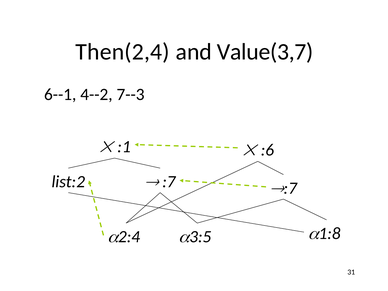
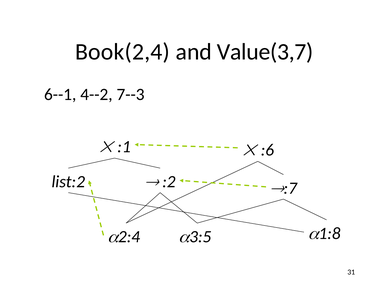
Then(2,4: Then(2,4 -> Book(2,4
:7: :7 -> :2
